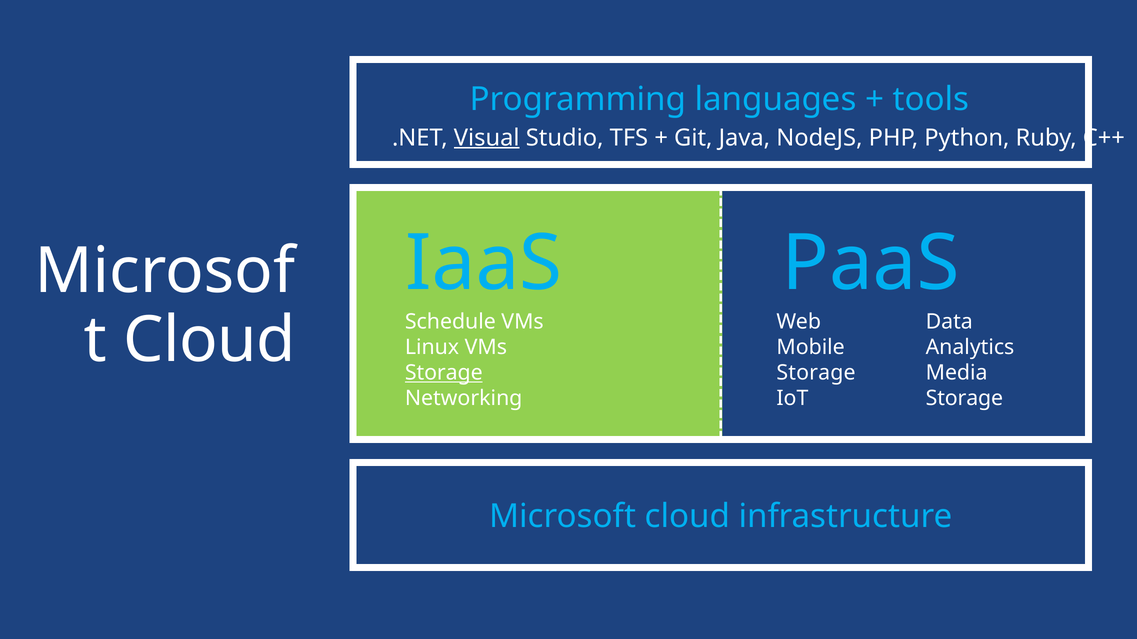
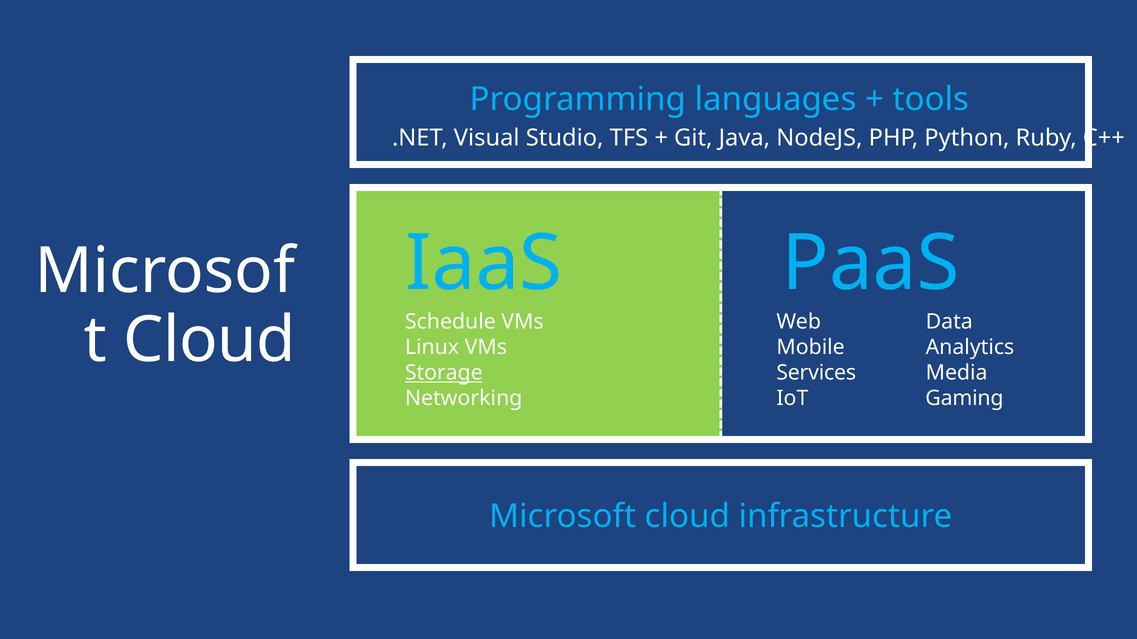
Visual underline: present -> none
Storage at (816, 373): Storage -> Services
Storage at (964, 399): Storage -> Gaming
